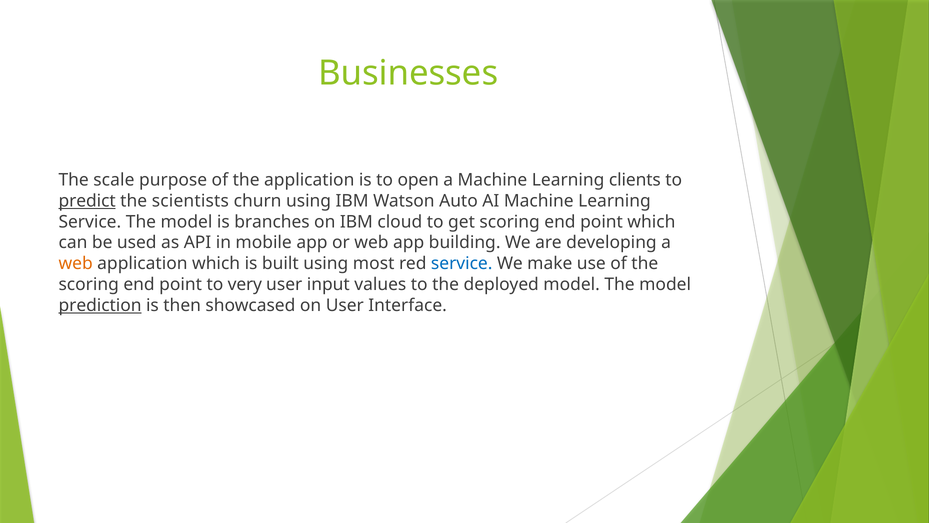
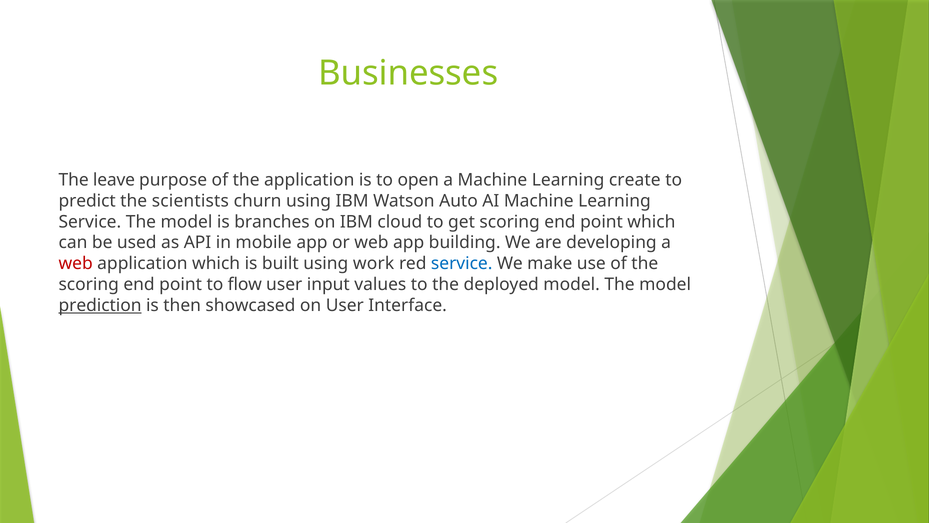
scale: scale -> leave
clients: clients -> create
predict underline: present -> none
web at (76, 263) colour: orange -> red
most: most -> work
very: very -> flow
